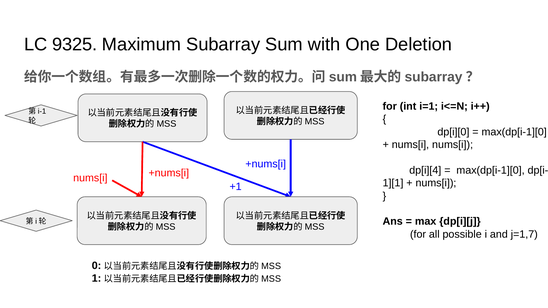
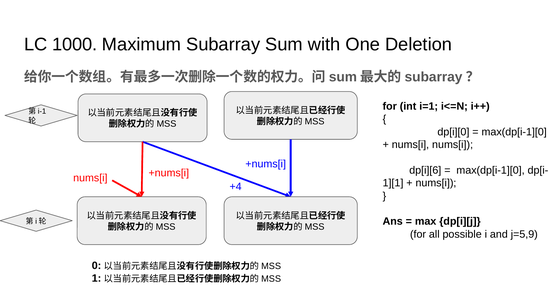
9325: 9325 -> 1000
dp[i][4: dp[i][4 -> dp[i][6
+1: +1 -> +4
j=1,7: j=1,7 -> j=5,9
